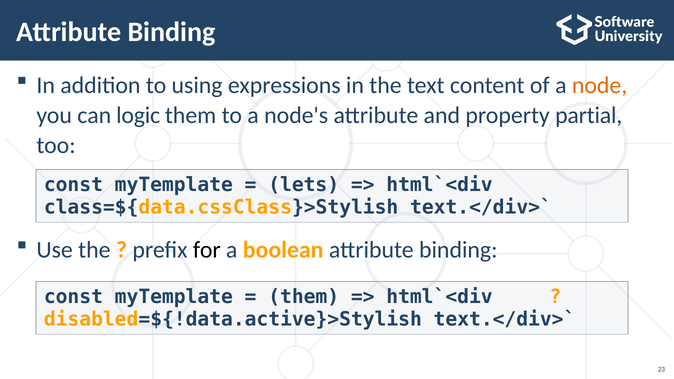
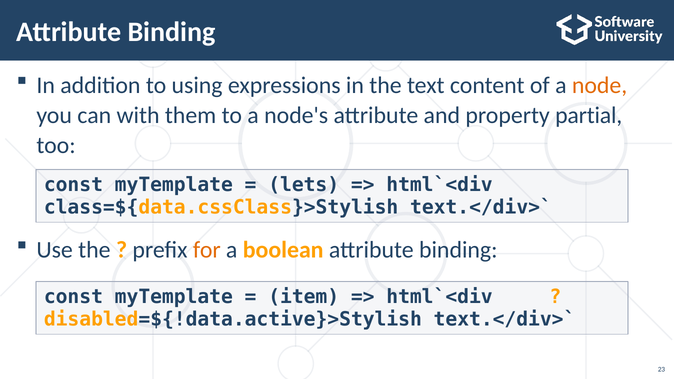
logic: logic -> with
for colour: black -> orange
them at (304, 297): them -> item
